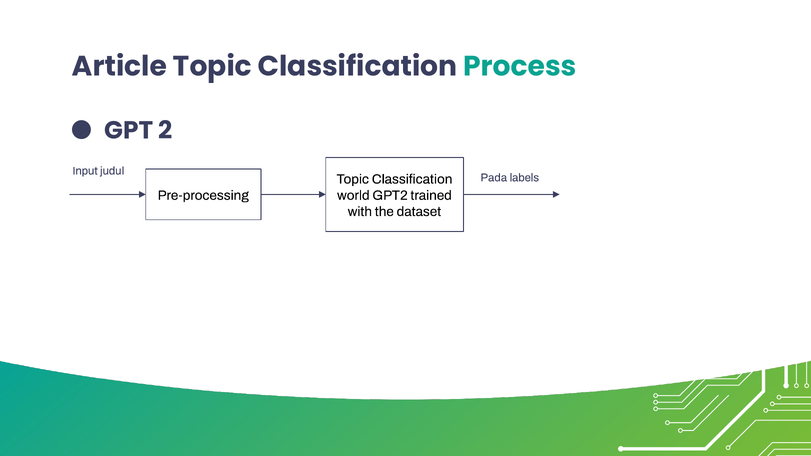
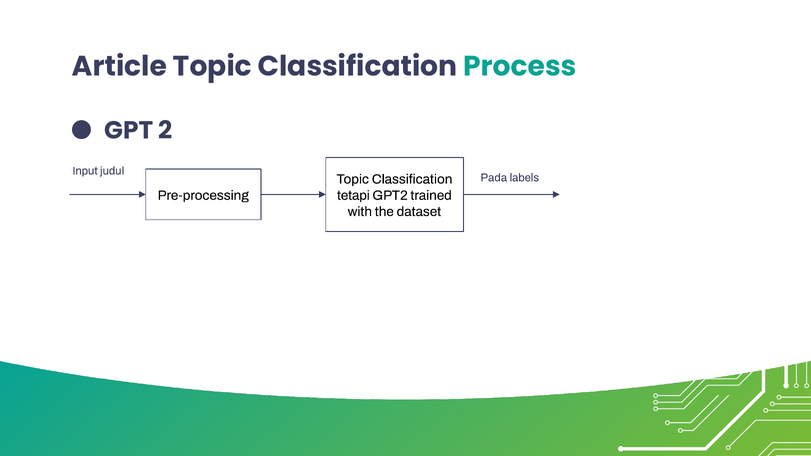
world: world -> tetapi
